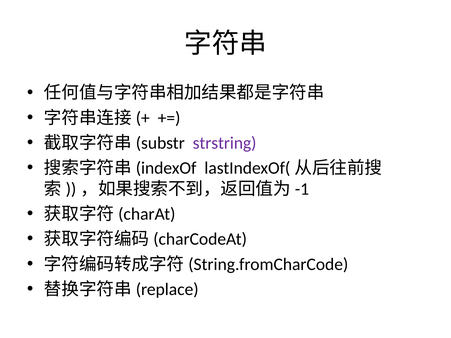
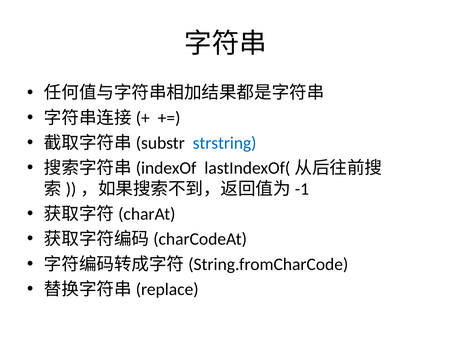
strstring colour: purple -> blue
